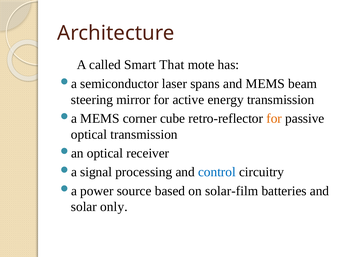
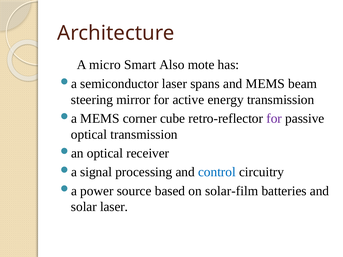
called: called -> micro
That: That -> Also
for at (274, 119) colour: orange -> purple
solar only: only -> laser
